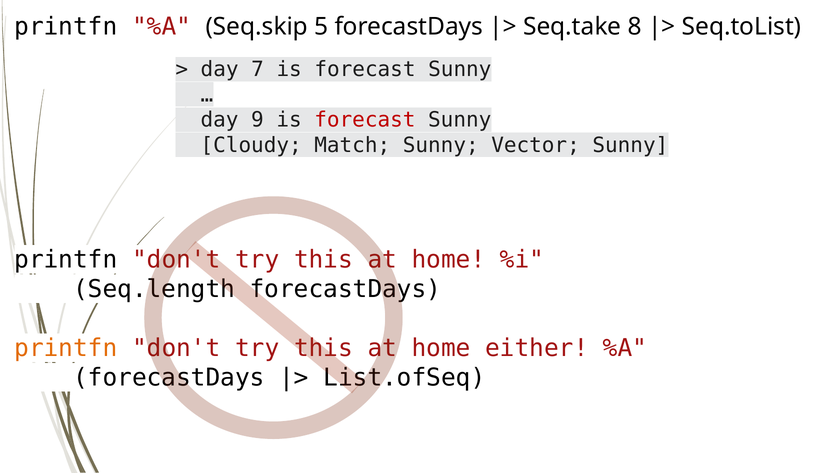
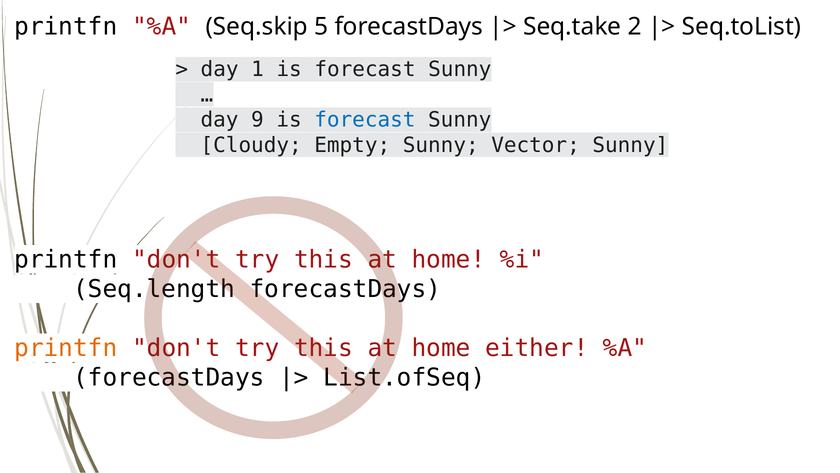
8: 8 -> 2
7: 7 -> 1
forecast at (365, 120) colour: red -> blue
Match: Match -> Empty
